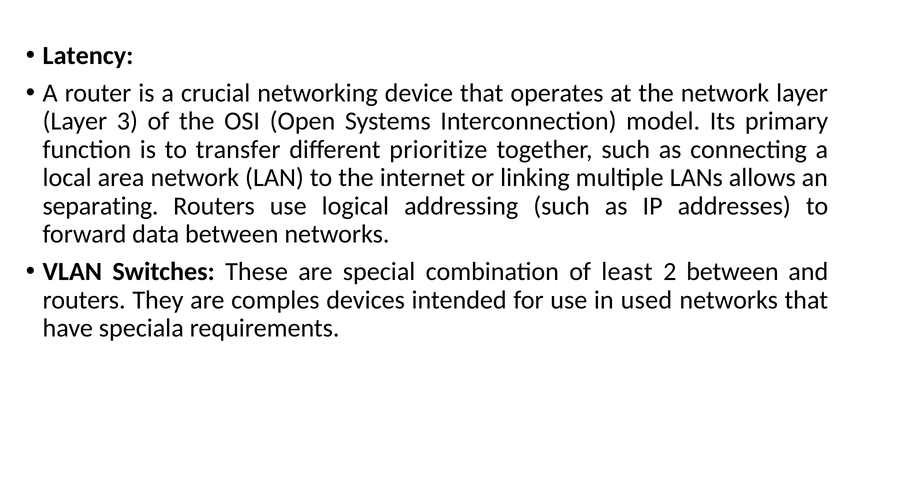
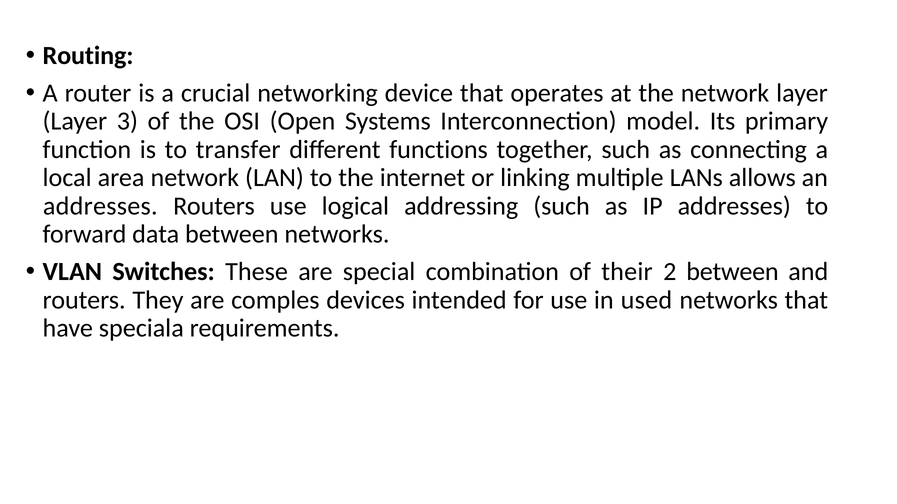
Latency: Latency -> Routing
prioritize: prioritize -> functions
separating at (101, 206): separating -> addresses
least: least -> their
